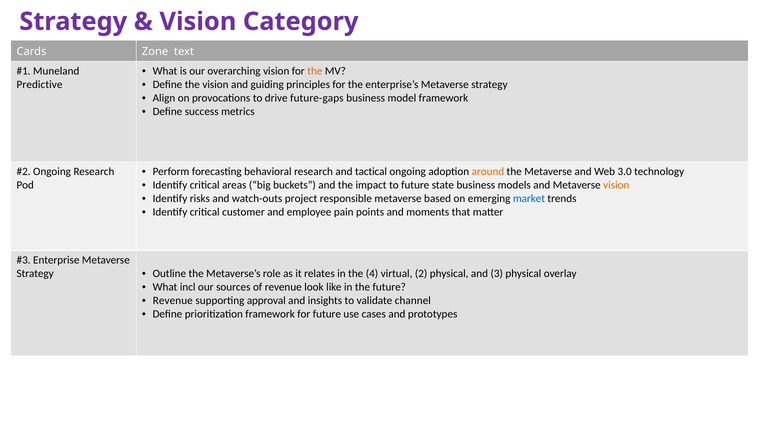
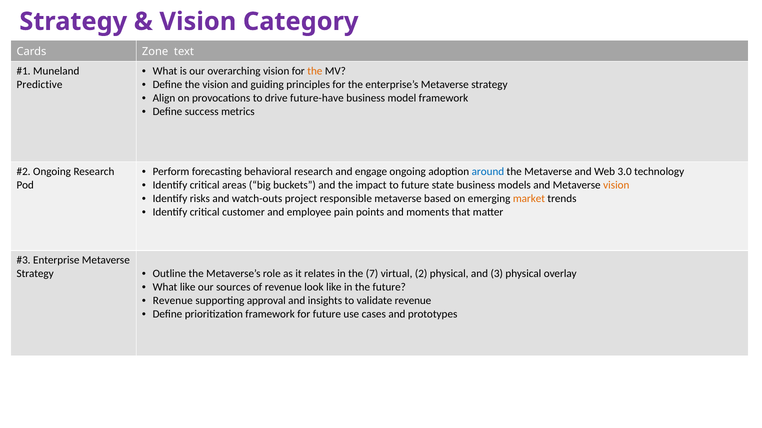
future-gaps: future-gaps -> future-have
tactical: tactical -> engage
around colour: orange -> blue
market colour: blue -> orange
4: 4 -> 7
What incl: incl -> like
validate channel: channel -> revenue
